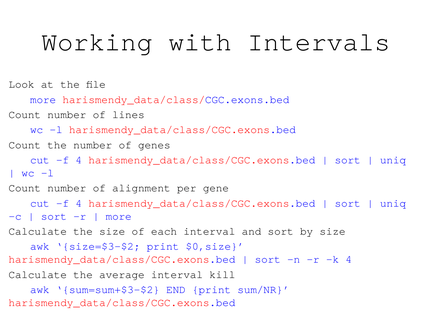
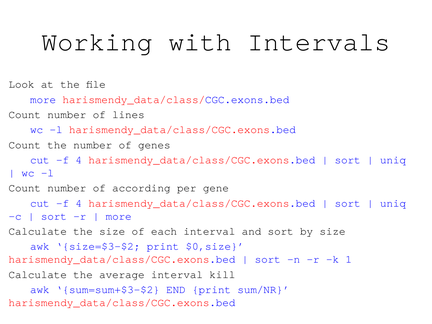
alignment: alignment -> according
k 4: 4 -> 1
